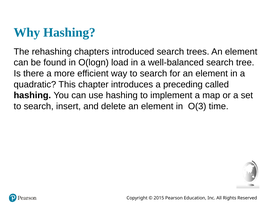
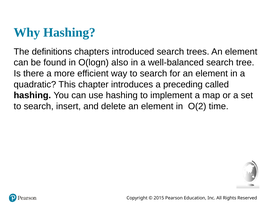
rehashing: rehashing -> definitions
load: load -> also
O(3: O(3 -> O(2
